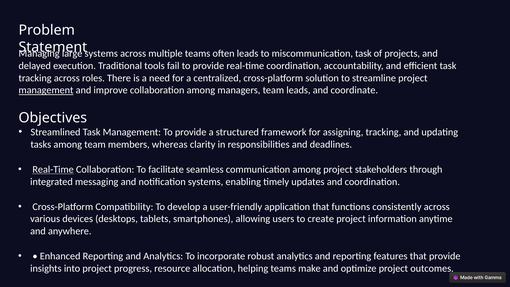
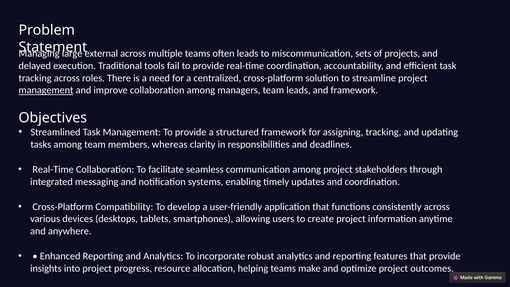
systems at (101, 54): systems -> external
miscommunication task: task -> sets
and coordinate: coordinate -> framework
Real-Time at (53, 169) underline: present -> none
